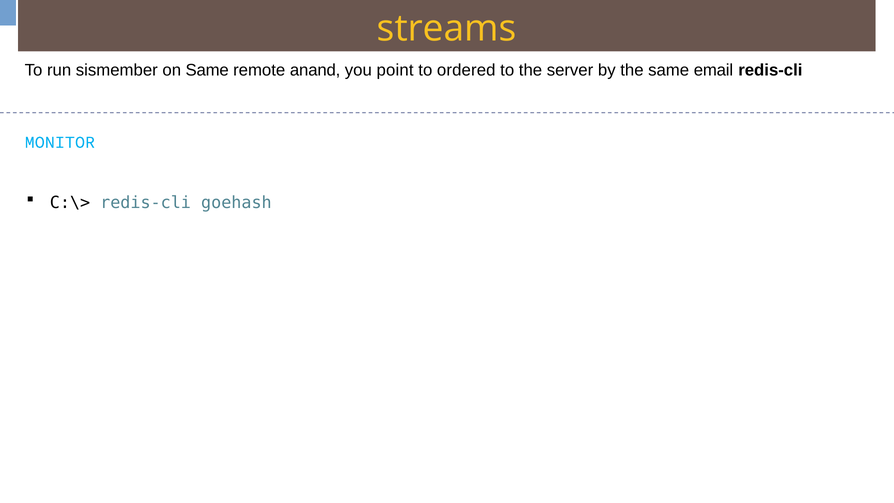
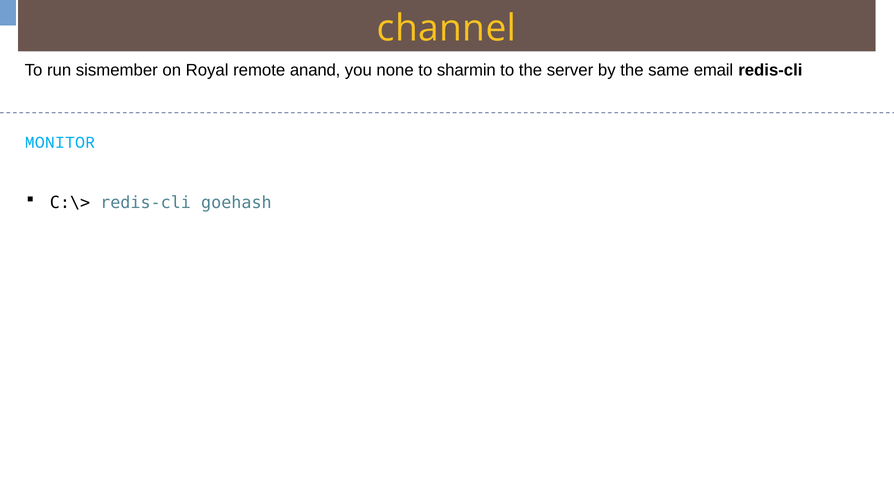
streams: streams -> channel
on Same: Same -> Royal
point: point -> none
ordered: ordered -> sharmin
